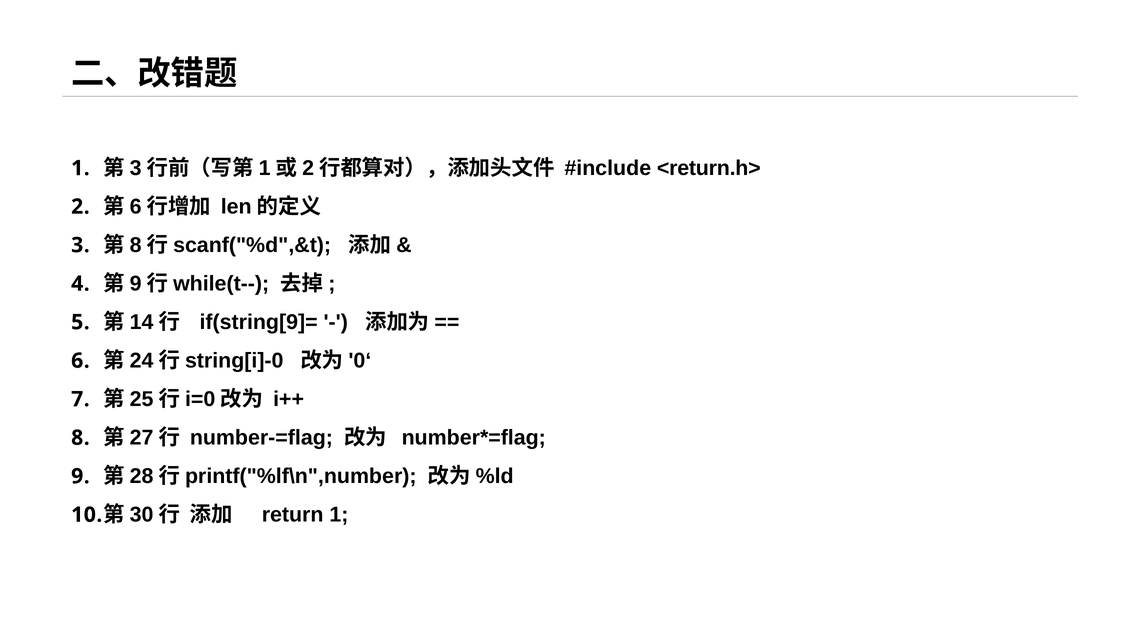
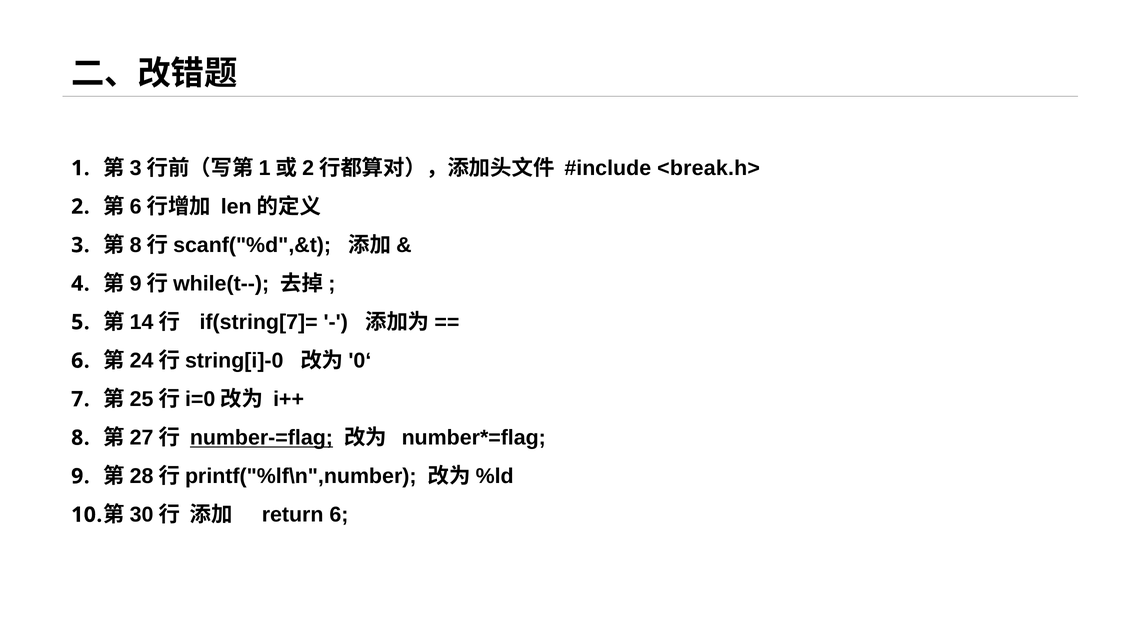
<return.h>: <return.h> -> <break.h>
if(string[9]=: if(string[9]= -> if(string[7]=
number-=flag underline: none -> present
return 1: 1 -> 6
